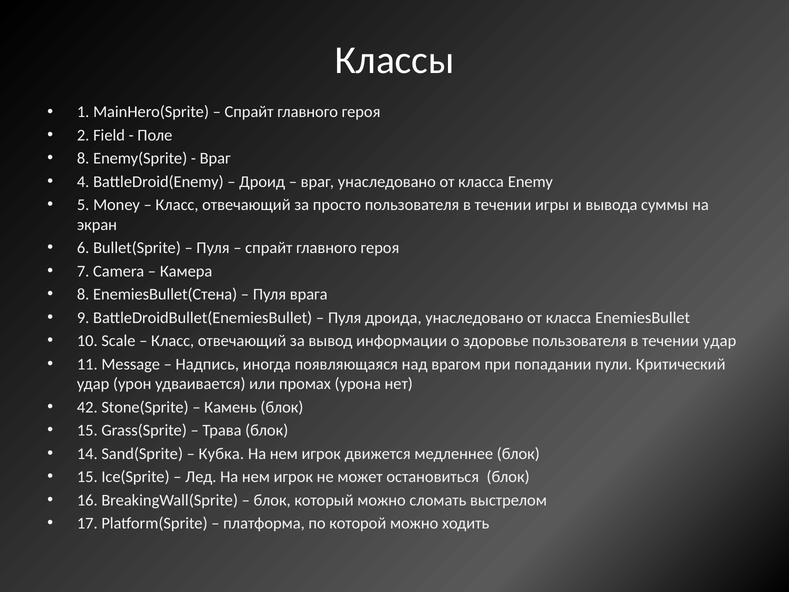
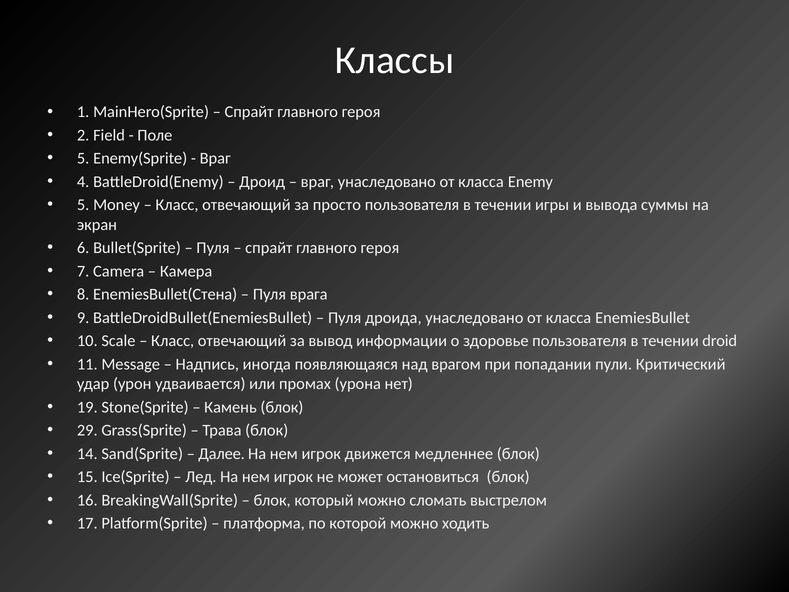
8 at (83, 158): 8 -> 5
течении удар: удар -> droid
42: 42 -> 19
15 at (87, 430): 15 -> 29
Кубка: Кубка -> Далее
